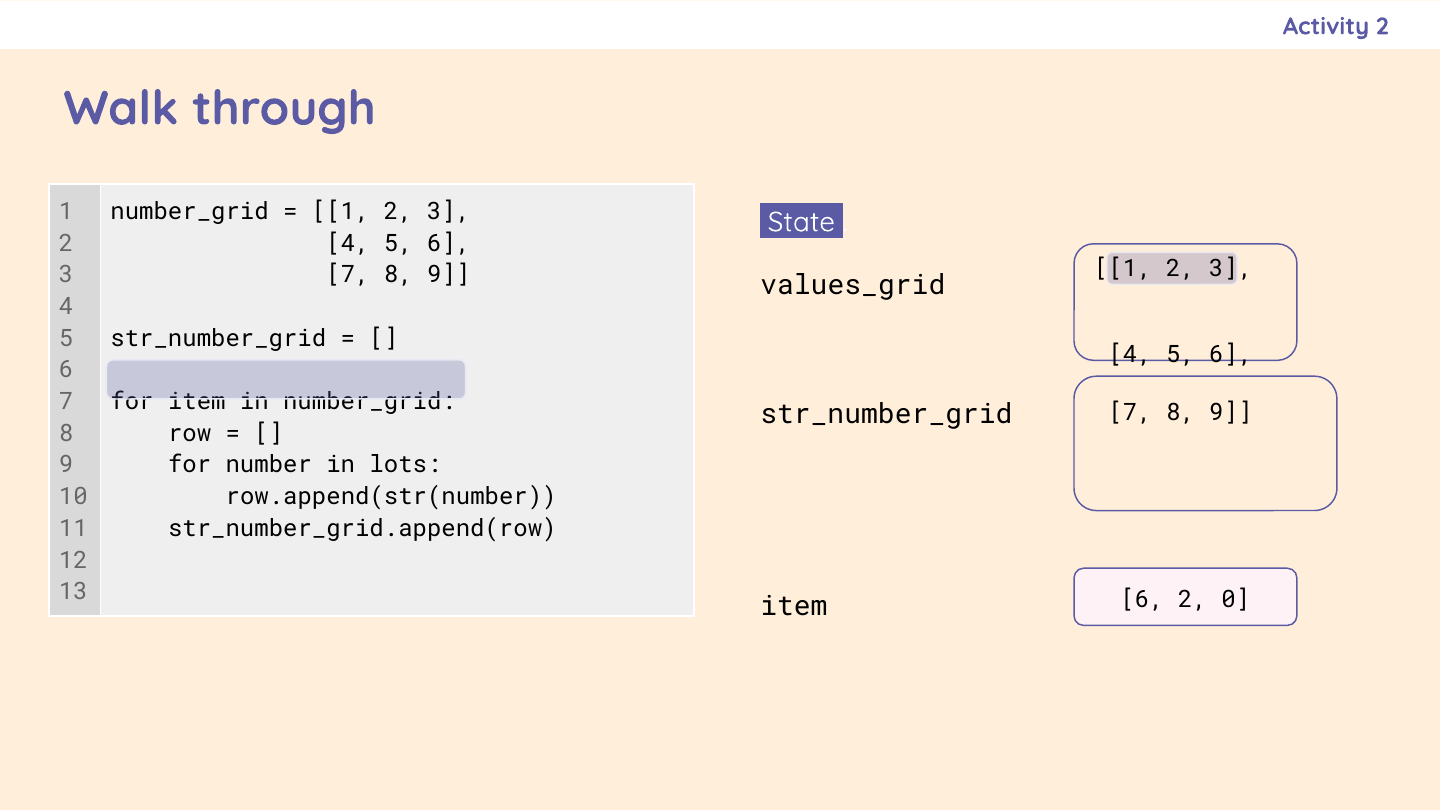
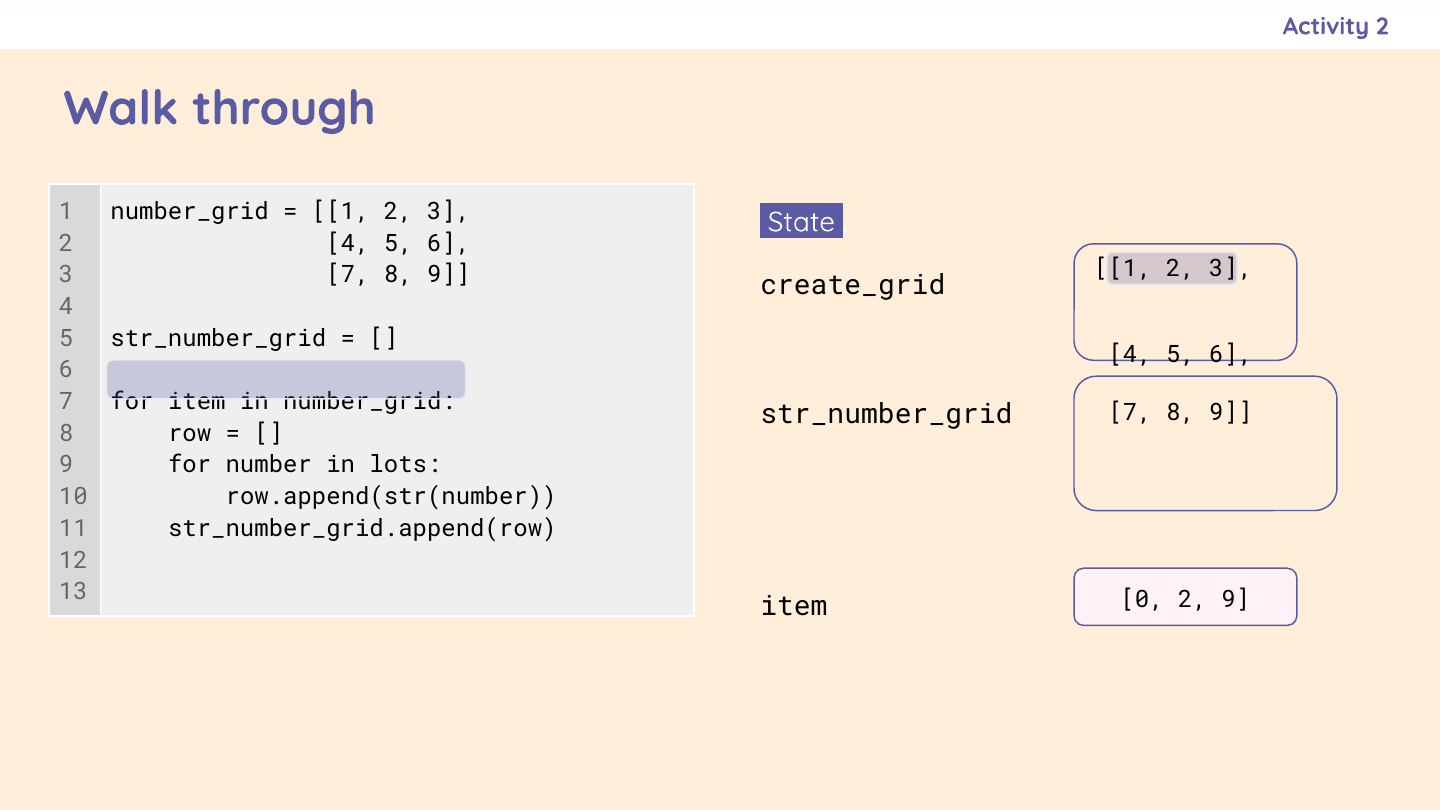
values_grid: values_grid -> create_grid
item 6: 6 -> 0
2 0: 0 -> 9
